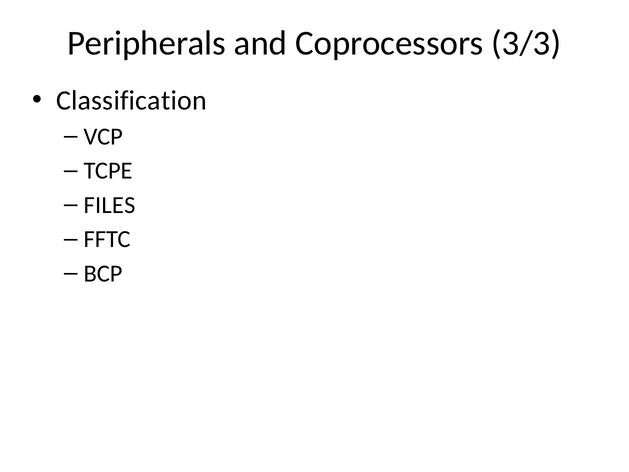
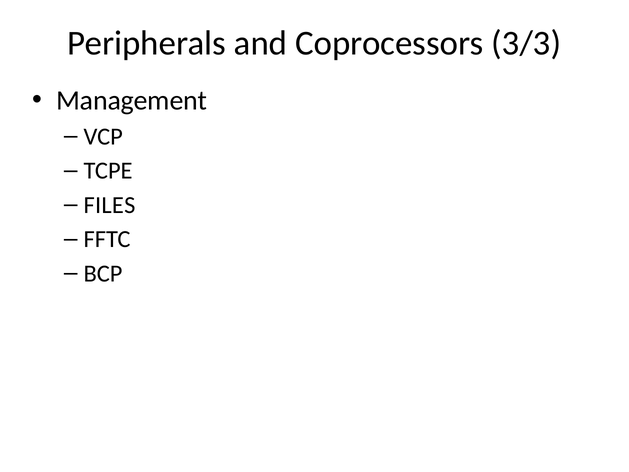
Classification: Classification -> Management
